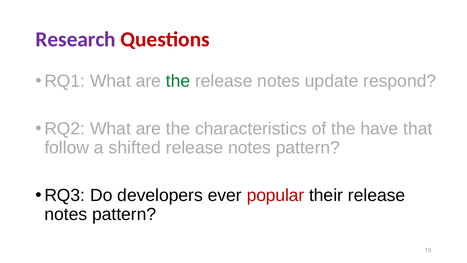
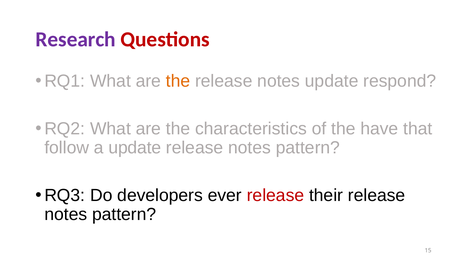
the at (178, 81) colour: green -> orange
a shifted: shifted -> update
ever popular: popular -> release
